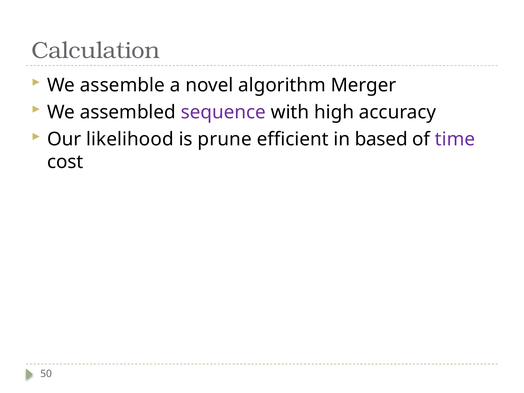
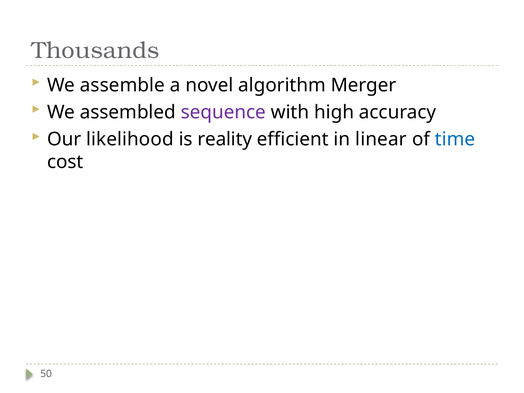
Calculation: Calculation -> Thousands
prune: prune -> reality
based: based -> linear
time colour: purple -> blue
